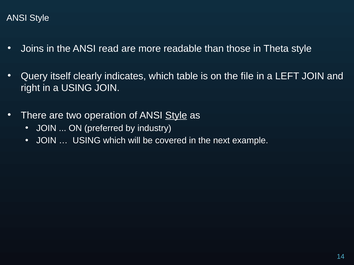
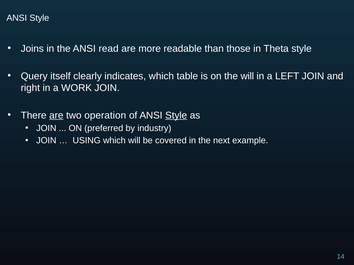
the file: file -> will
a USING: USING -> WORK
are at (56, 116) underline: none -> present
